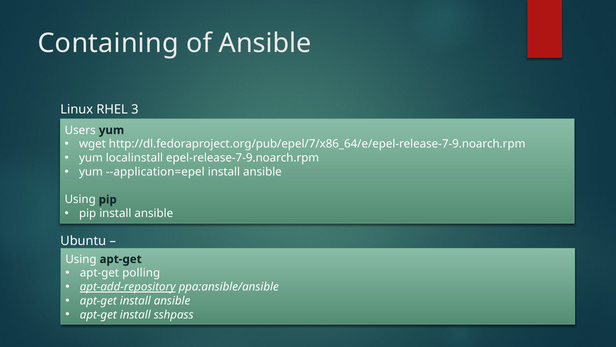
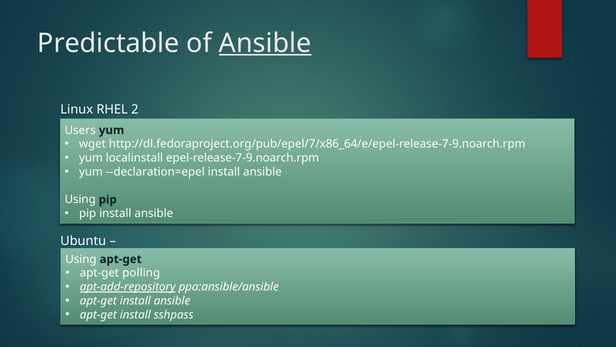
Containing: Containing -> Predictable
Ansible at (265, 43) underline: none -> present
3: 3 -> 2
--application=epel: --application=epel -> --declaration=epel
